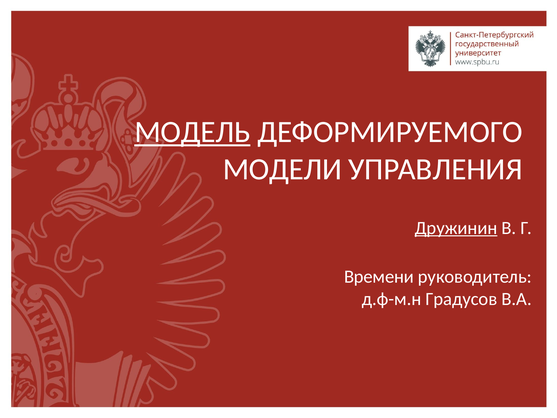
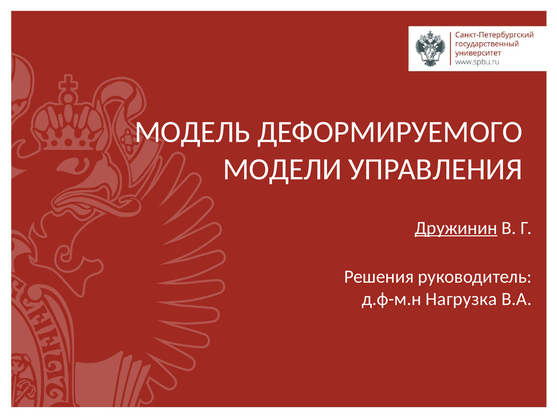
МОДЕЛЬ underline: present -> none
Времени: Времени -> Решения
Градусов: Градусов -> Нагрузка
